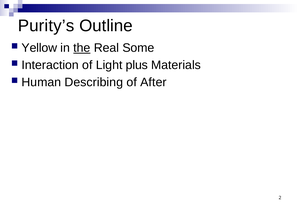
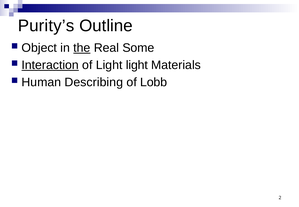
Yellow: Yellow -> Object
Interaction underline: none -> present
Light plus: plus -> light
After: After -> Lobb
